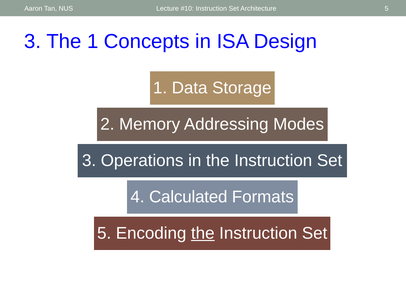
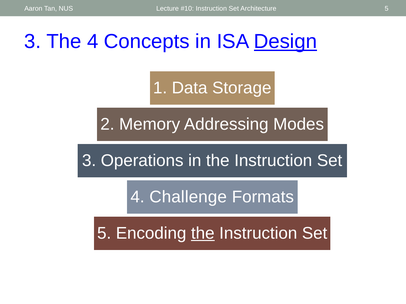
The 1: 1 -> 4
Design underline: none -> present
Calculated: Calculated -> Challenge
